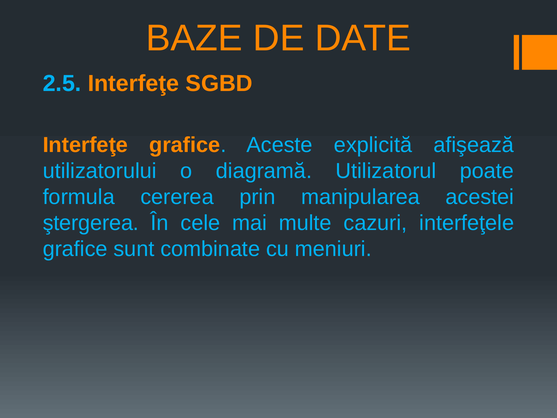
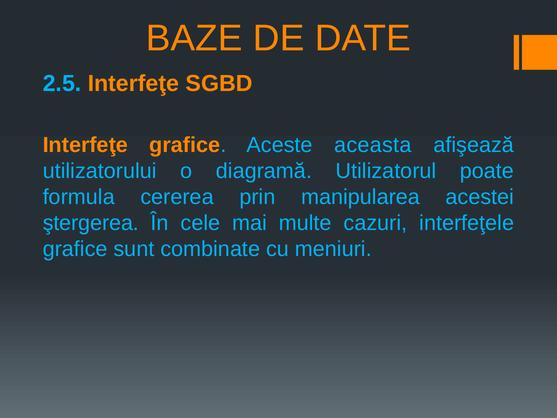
explicită: explicită -> aceasta
